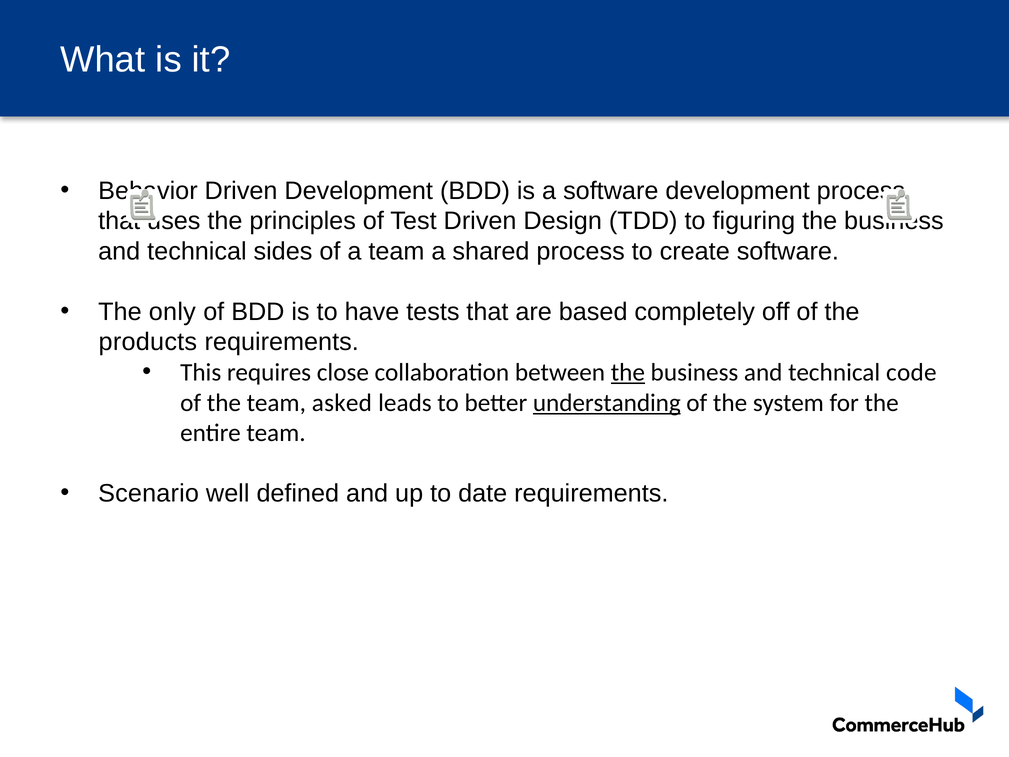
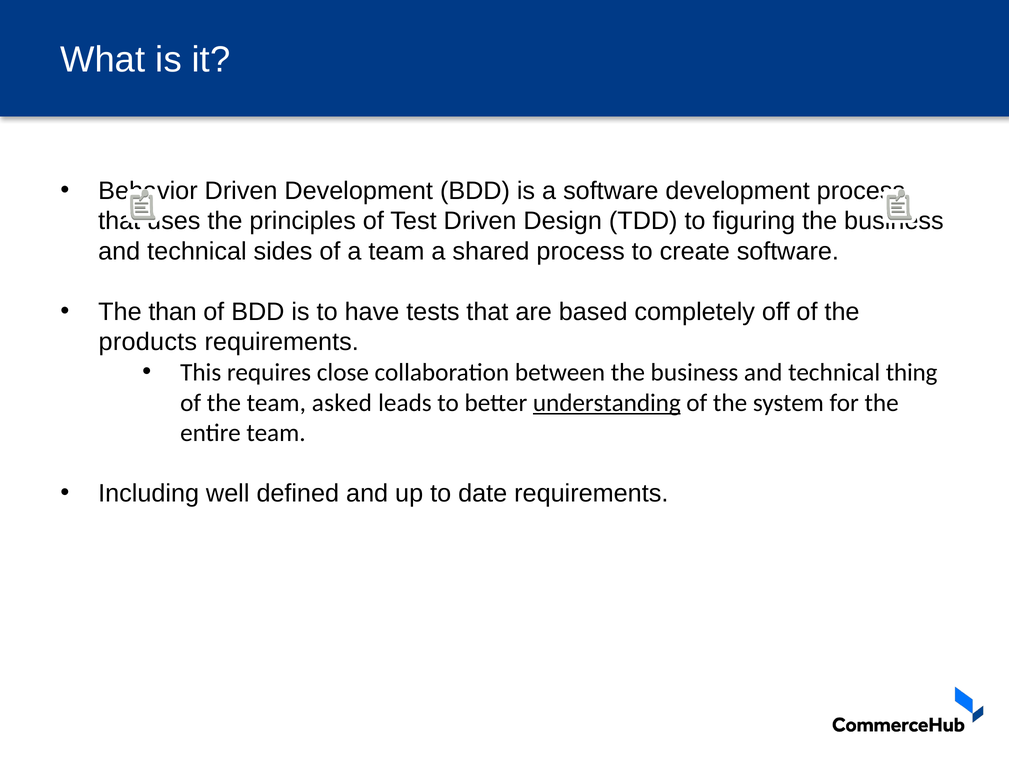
only: only -> than
the at (628, 372) underline: present -> none
code: code -> thing
Scenario: Scenario -> Including
